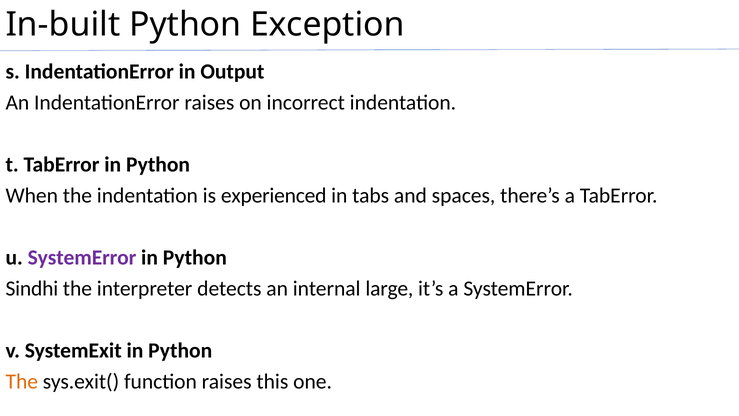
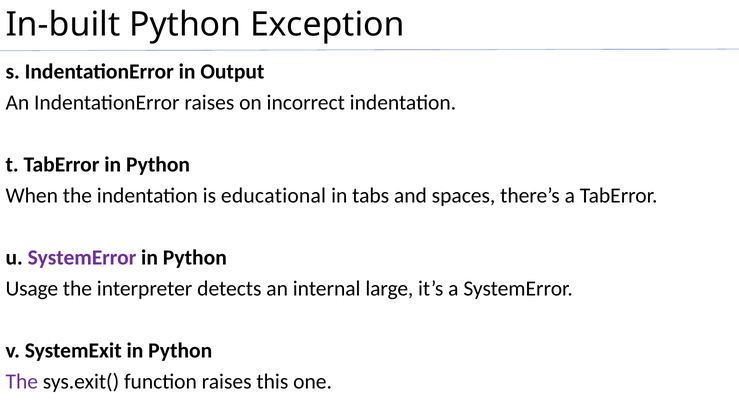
experienced: experienced -> educational
Sindhi: Sindhi -> Usage
The at (22, 381) colour: orange -> purple
